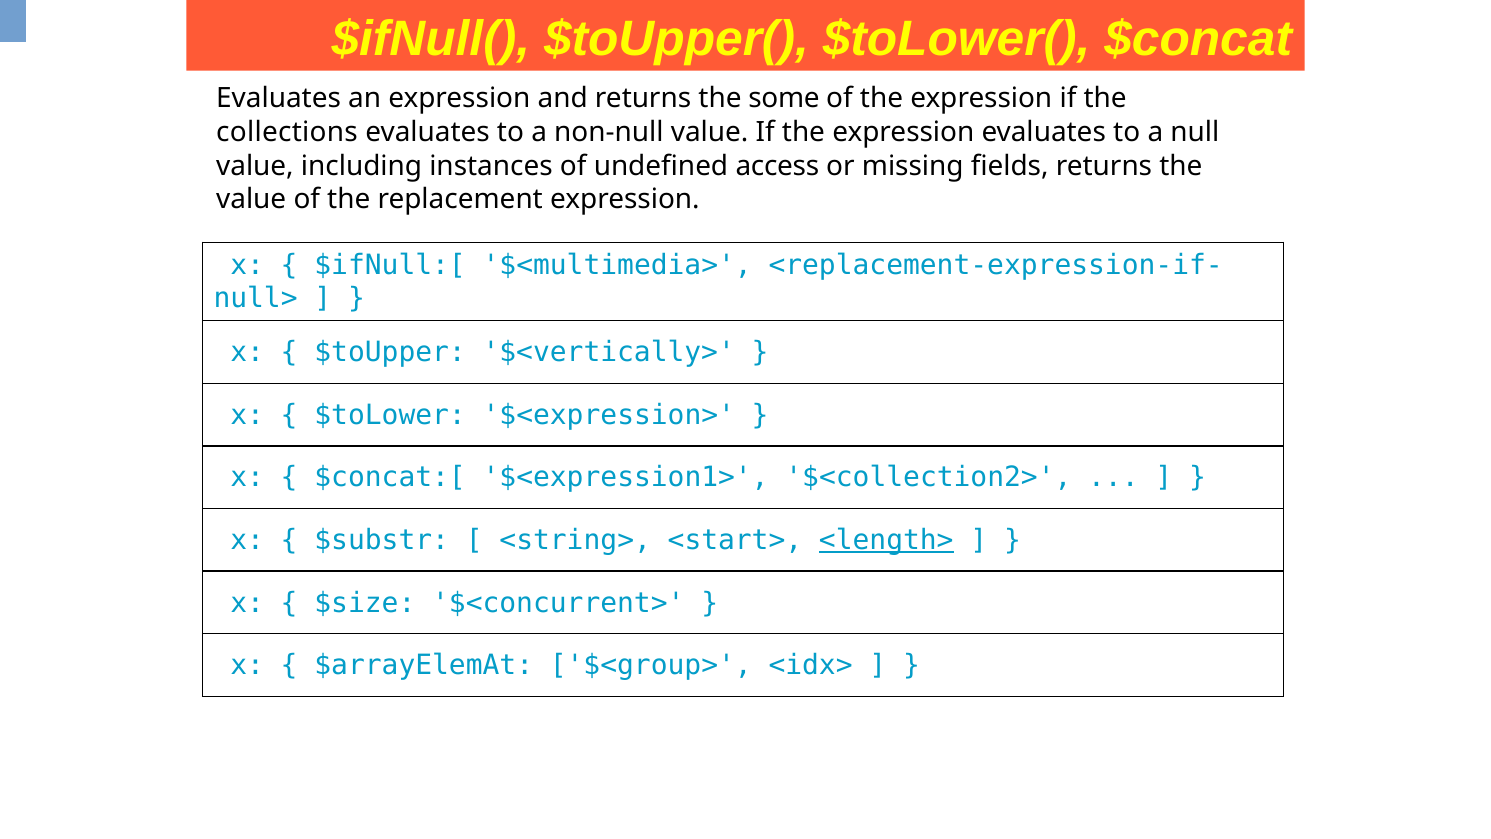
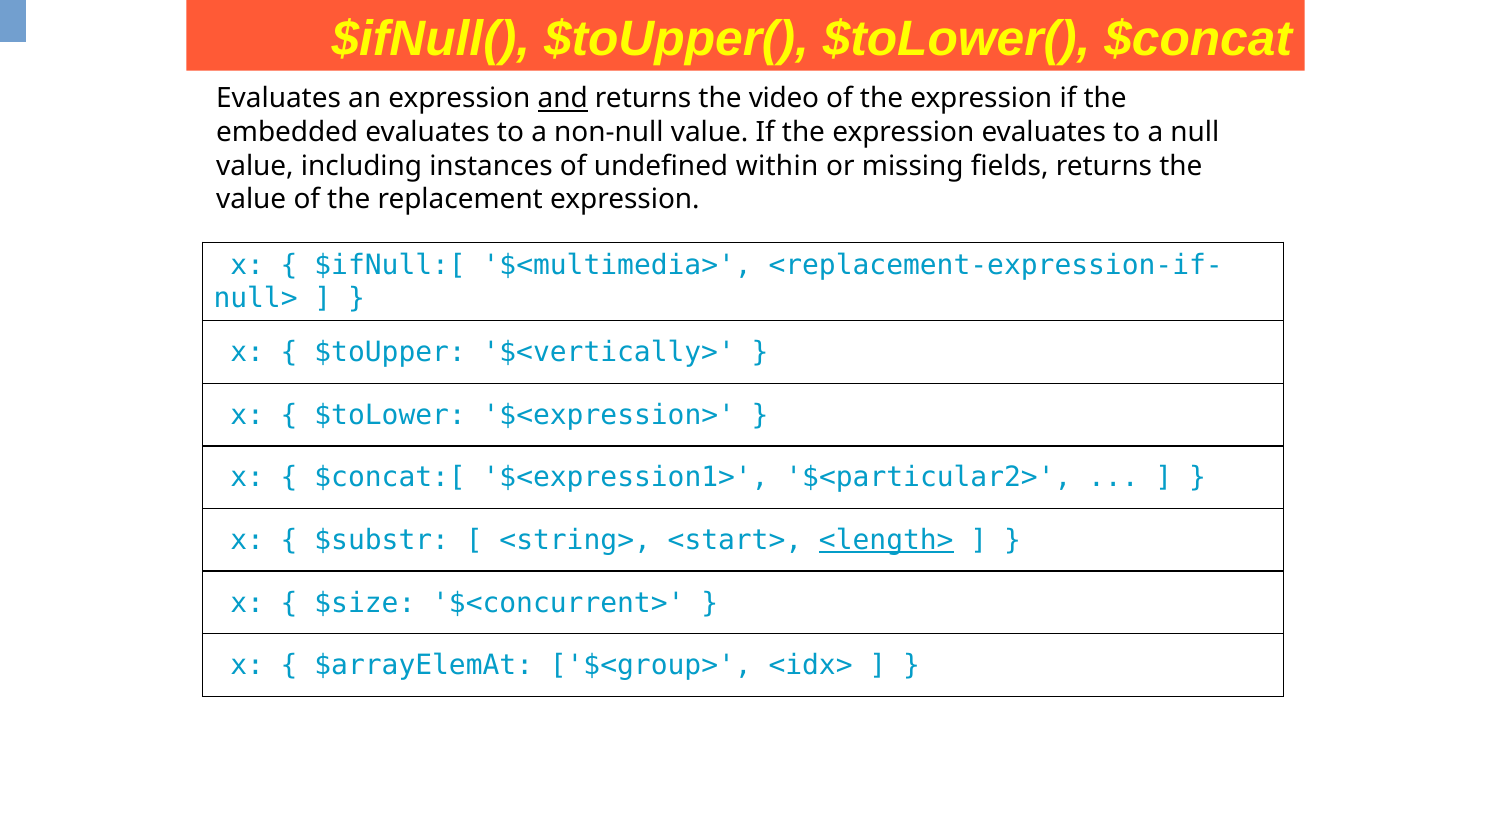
and underline: none -> present
some: some -> video
collections: collections -> embedded
access: access -> within
$<collection2>: $<collection2> -> $<particular2>
